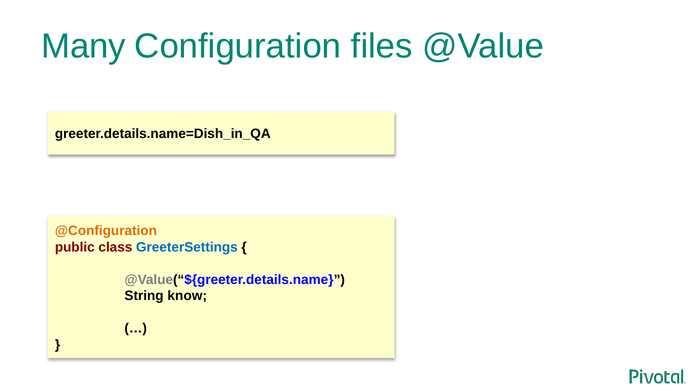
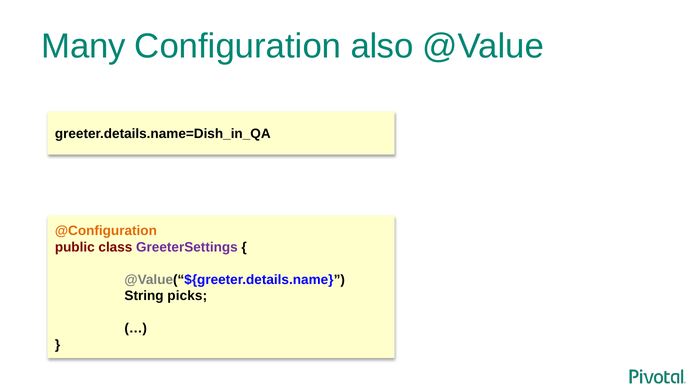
files: files -> also
GreeterSettings colour: blue -> purple
know: know -> picks
